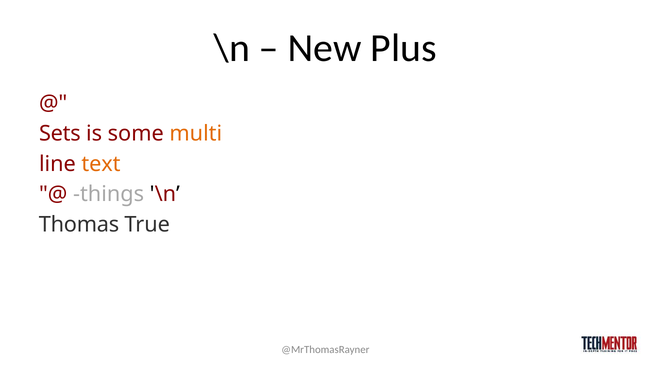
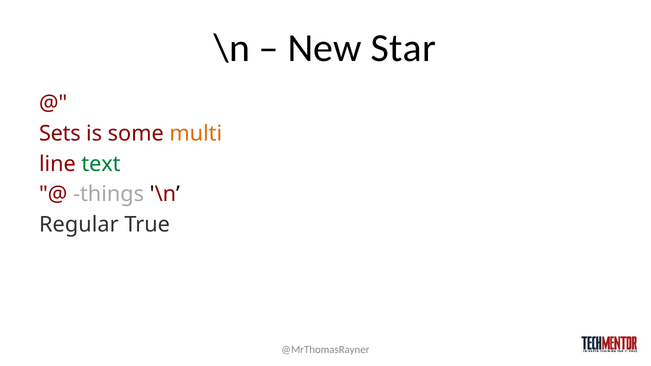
Plus: Plus -> Star
text colour: orange -> green
Thomas: Thomas -> Regular
